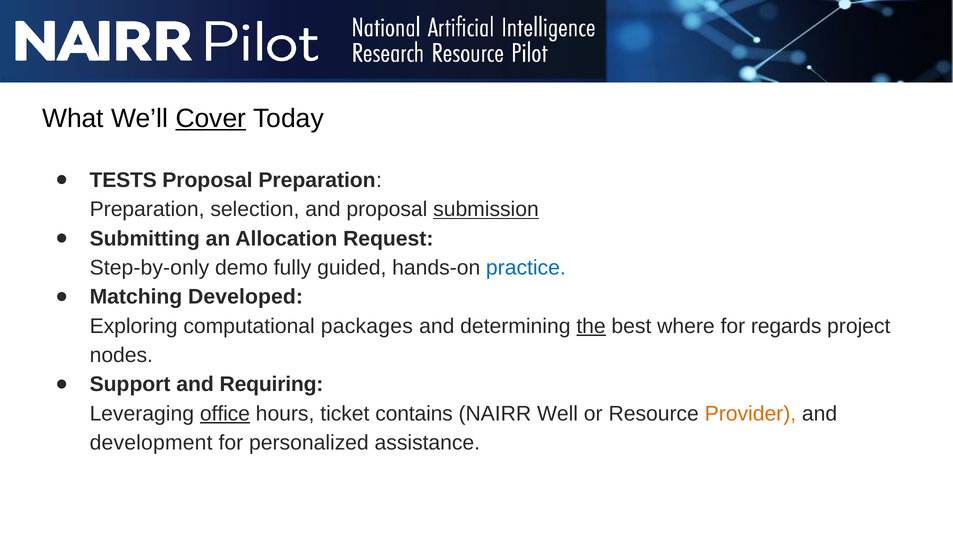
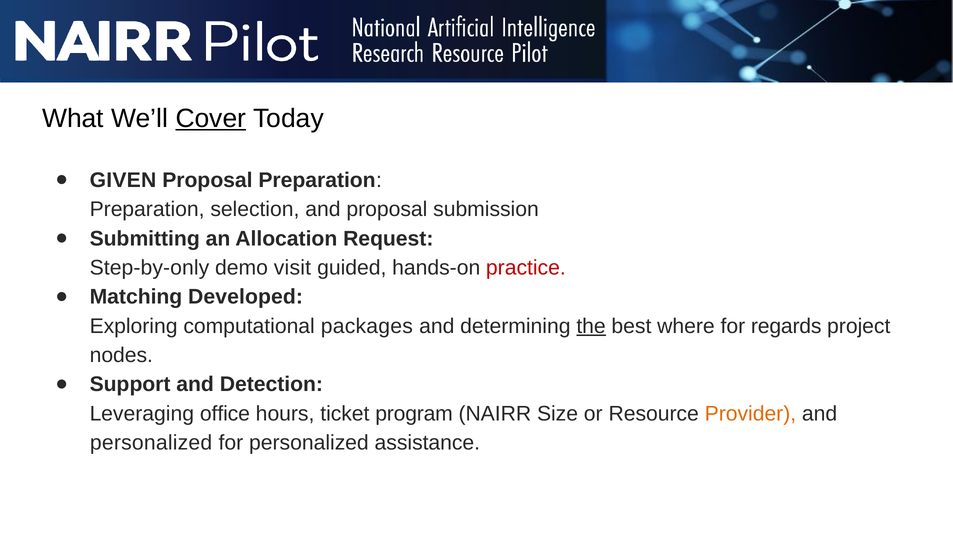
TESTS: TESTS -> GIVEN
submission underline: present -> none
fully: fully -> visit
practice colour: blue -> red
Requiring: Requiring -> Detection
office underline: present -> none
contains: contains -> program
Well: Well -> Size
development at (151, 443): development -> personalized
